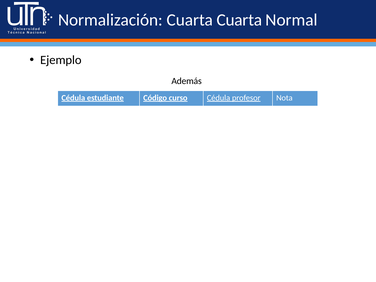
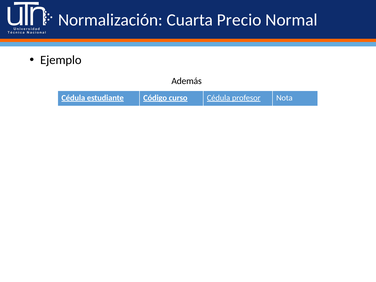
Cuarta Cuarta: Cuarta -> Precio
